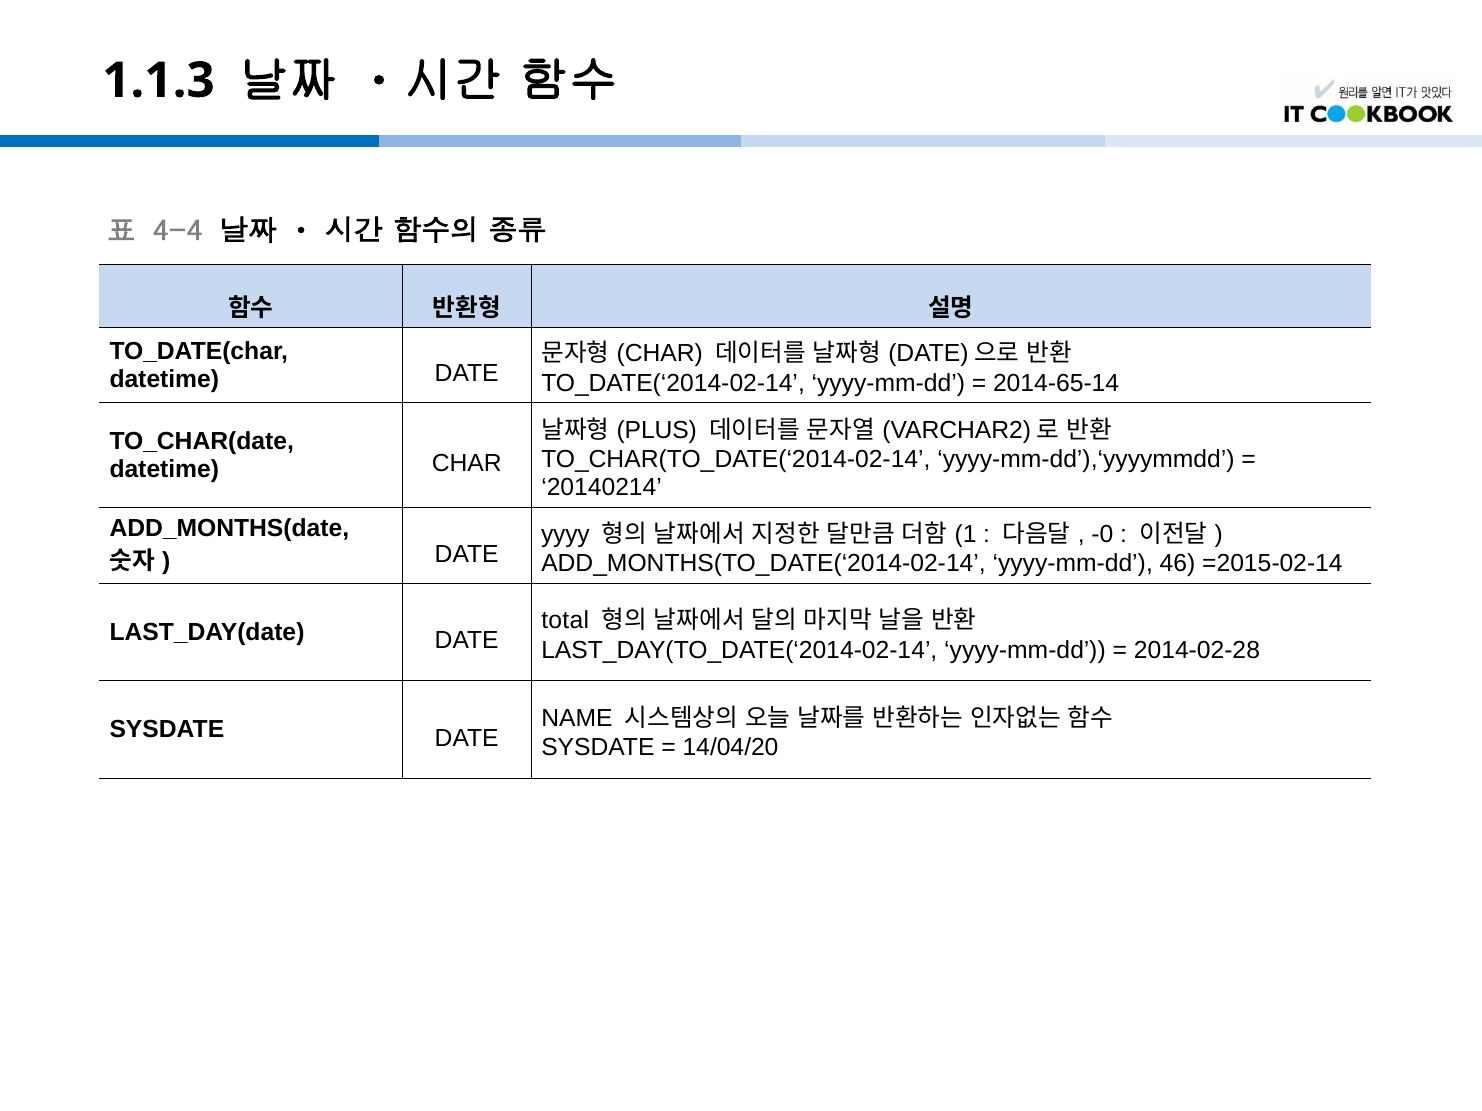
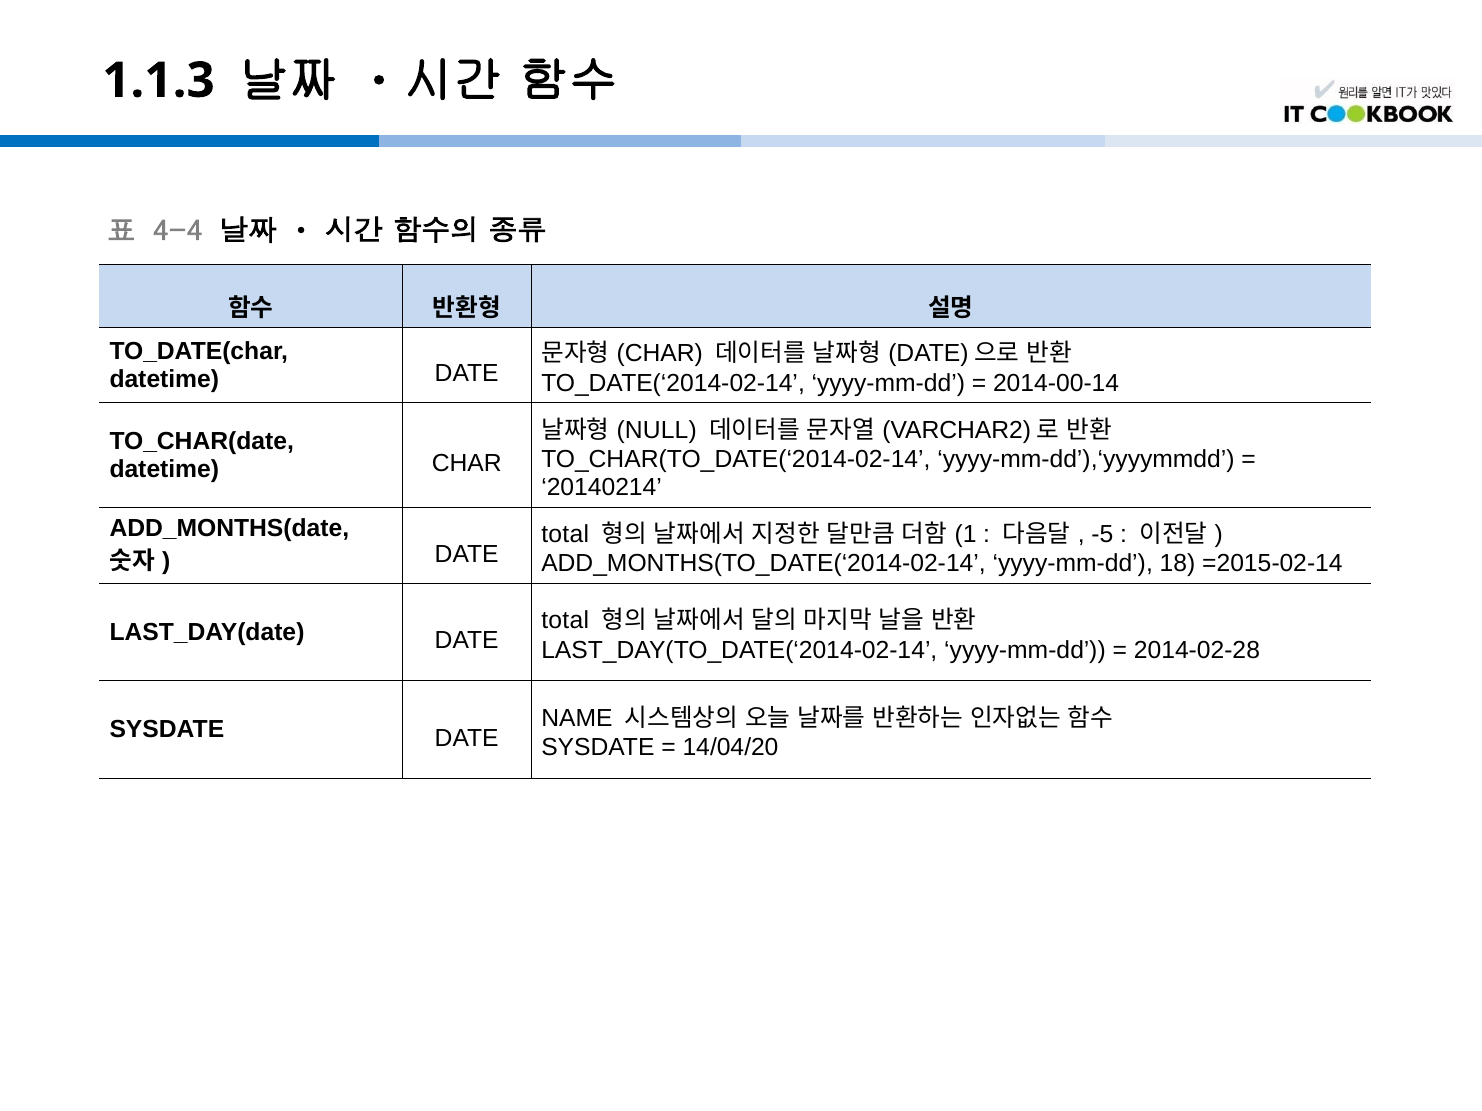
2014-65-14: 2014-65-14 -> 2014-00-14
PLUS: PLUS -> NULL
yyyy at (565, 534): yyyy -> total
-0: -0 -> -5
46: 46 -> 18
